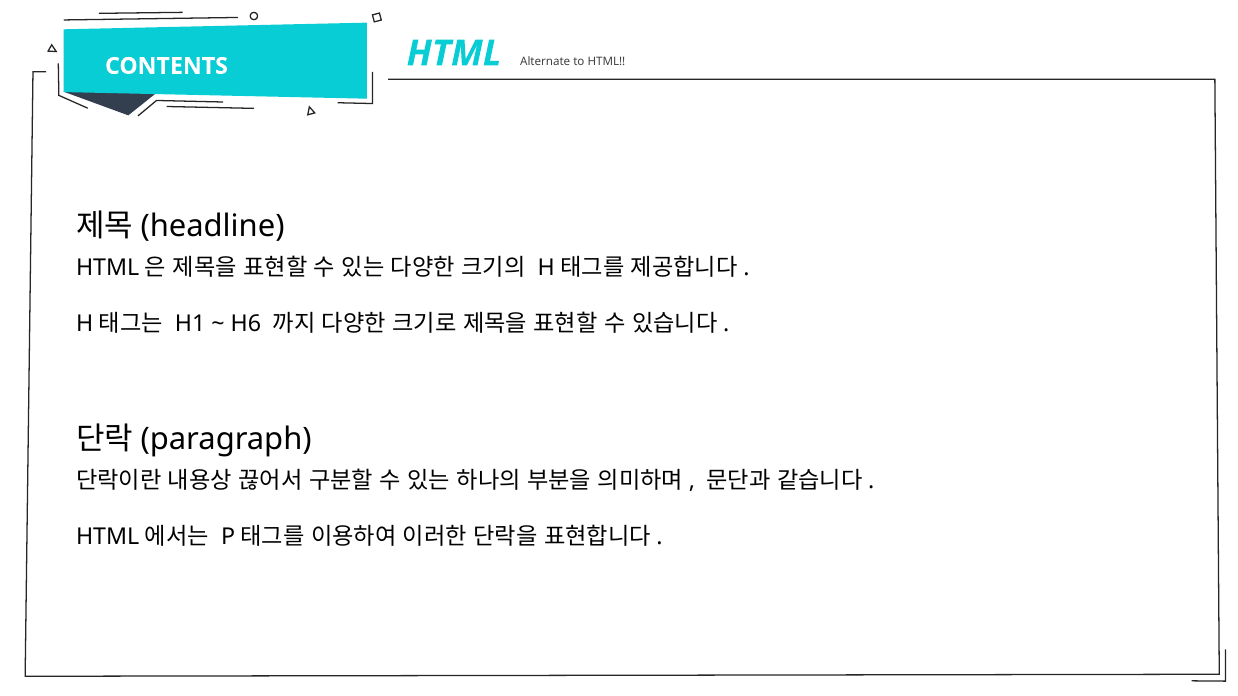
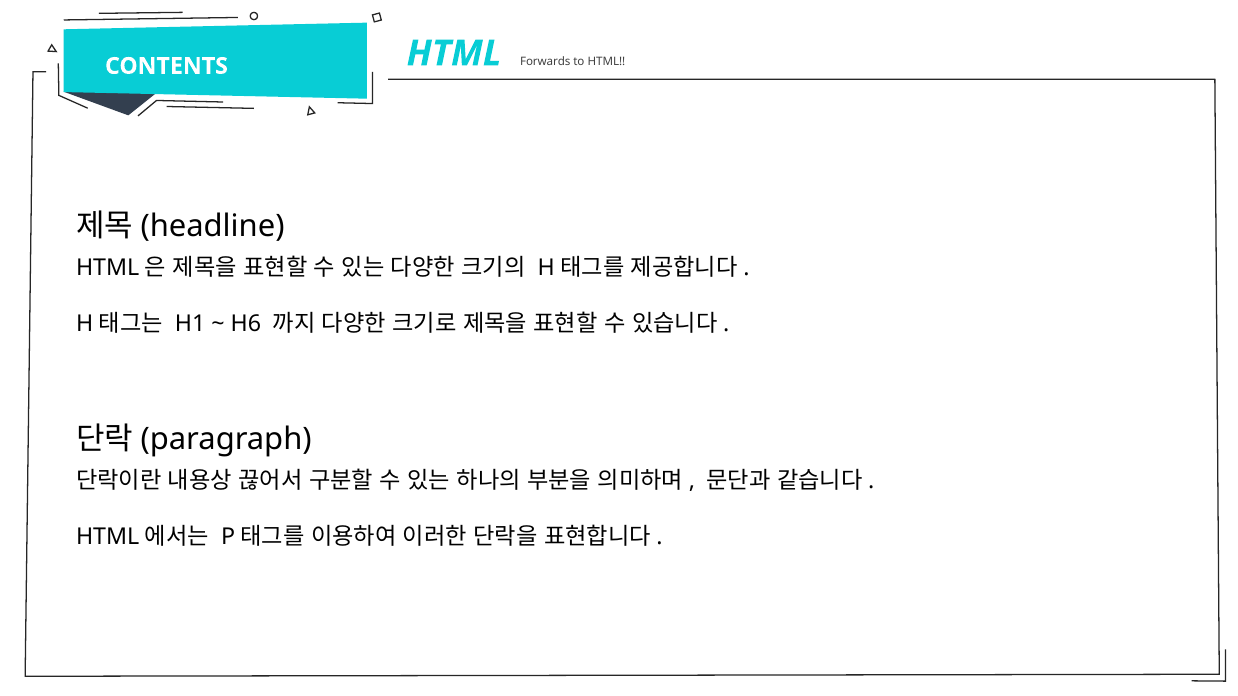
Alternate: Alternate -> Forwards
